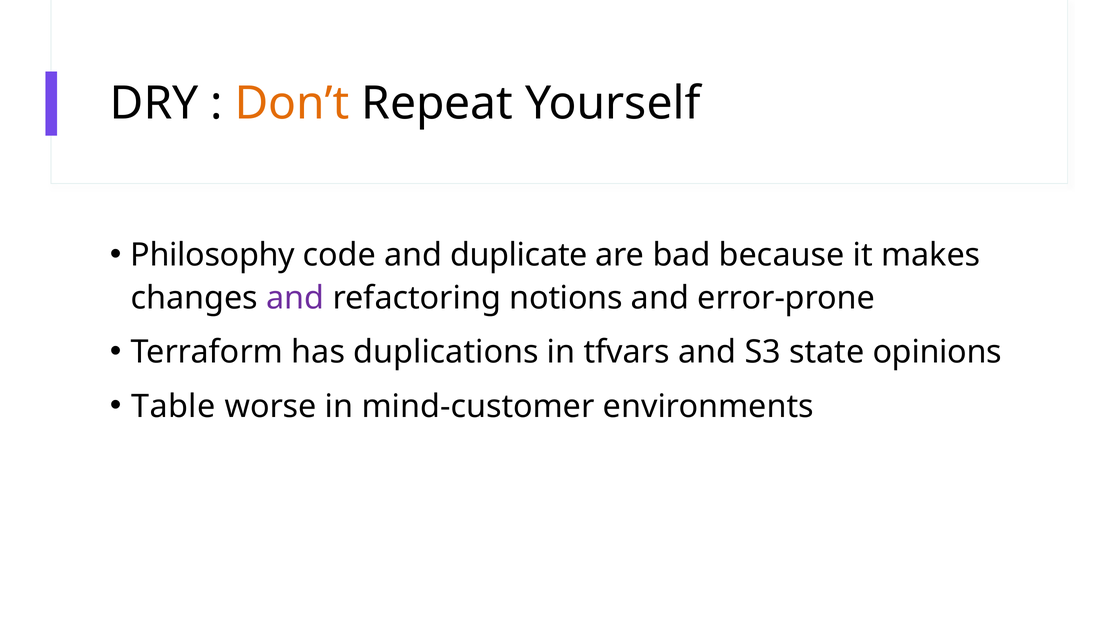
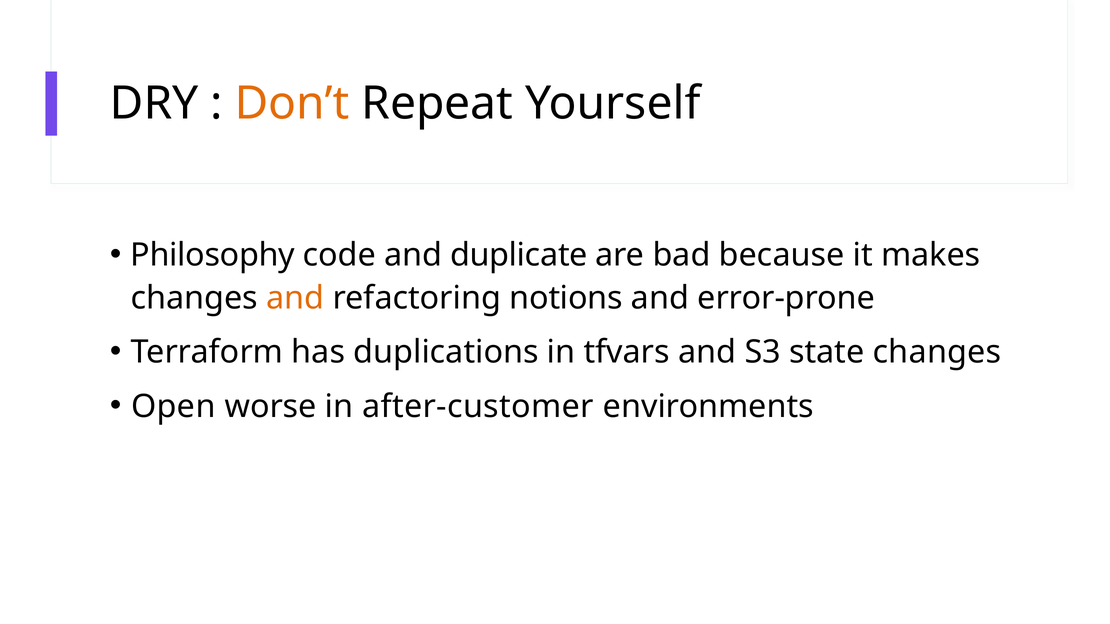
and at (295, 298) colour: purple -> orange
state opinions: opinions -> changes
Table: Table -> Open
mind-customer: mind-customer -> after-customer
